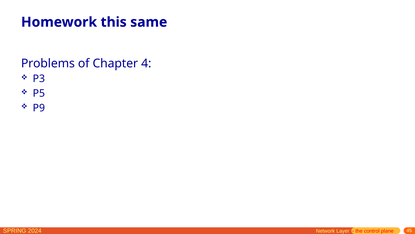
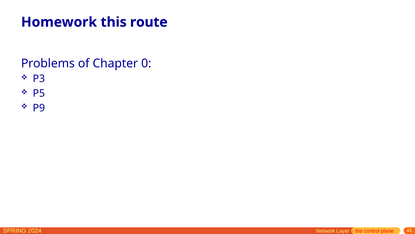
same: same -> route
4: 4 -> 0
